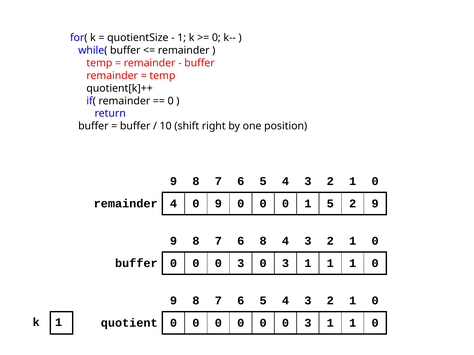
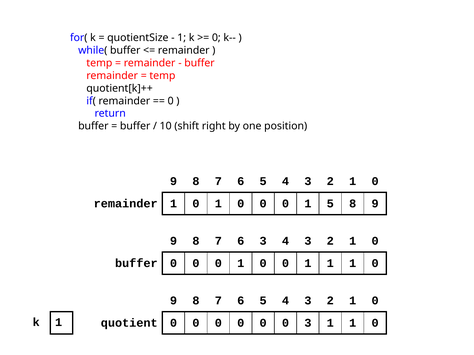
remainder 4: 4 -> 1
9 at (218, 204): 9 -> 1
5 2: 2 -> 8
6 8: 8 -> 3
3 at (241, 264): 3 -> 1
3 at (286, 264): 3 -> 0
